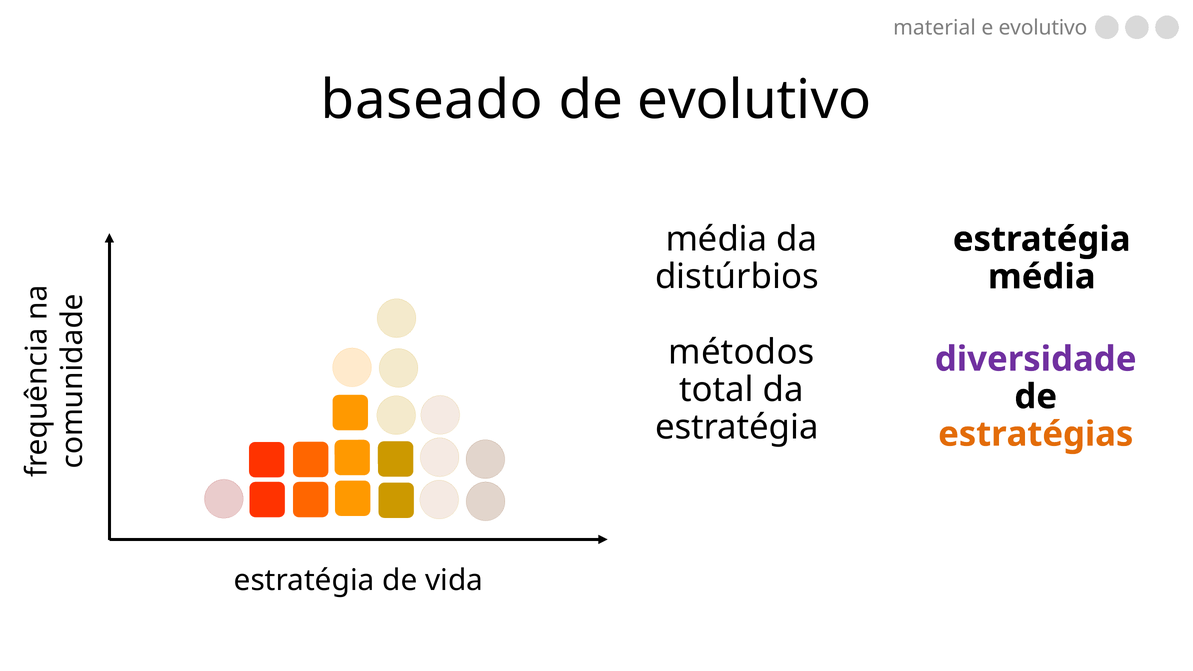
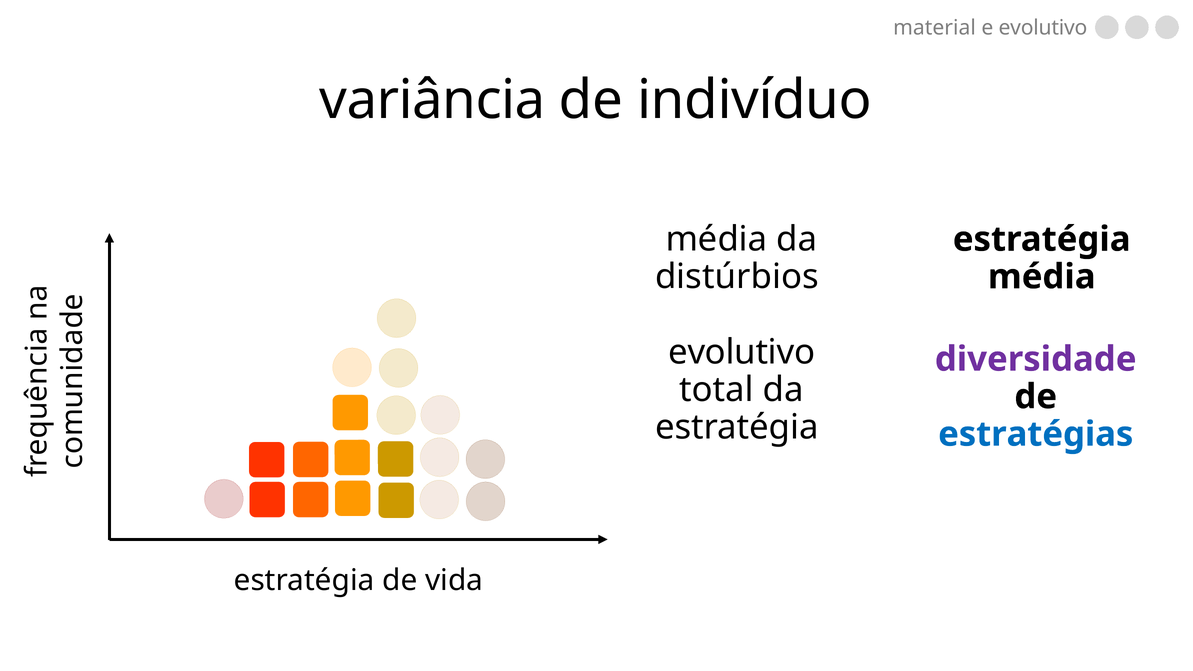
baseado: baseado -> variância
de evolutivo: evolutivo -> indivíduo
métodos at (741, 352): métodos -> evolutivo
estratégias colour: orange -> blue
